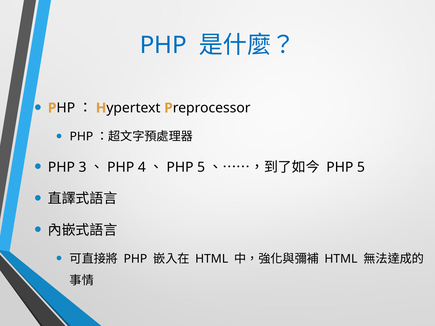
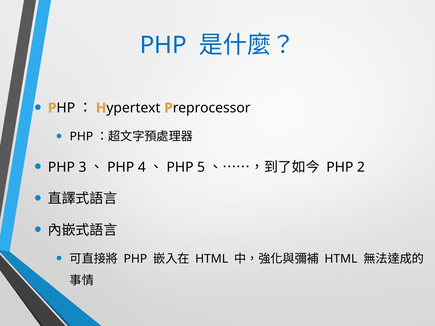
5 at (361, 167): 5 -> 2
